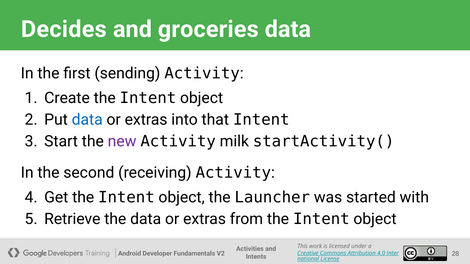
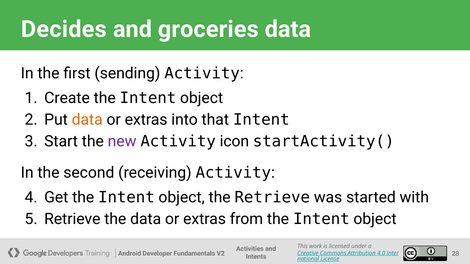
data at (87, 120) colour: blue -> orange
milk: milk -> icon
the Launcher: Launcher -> Retrieve
